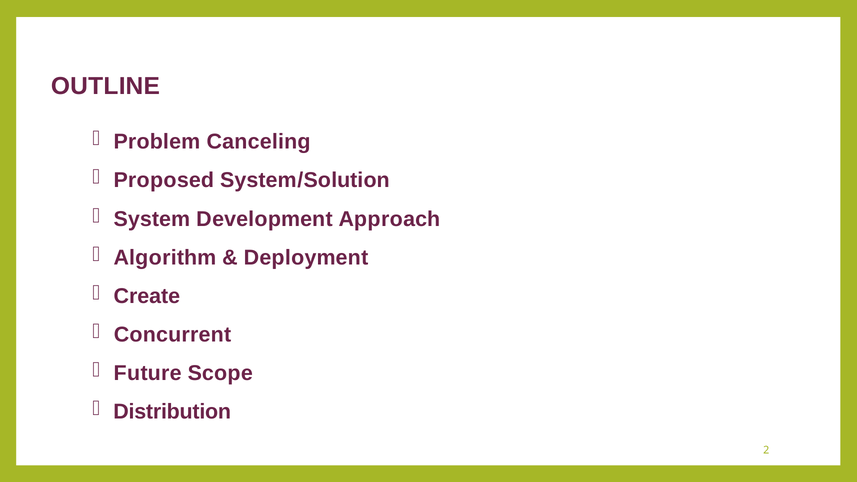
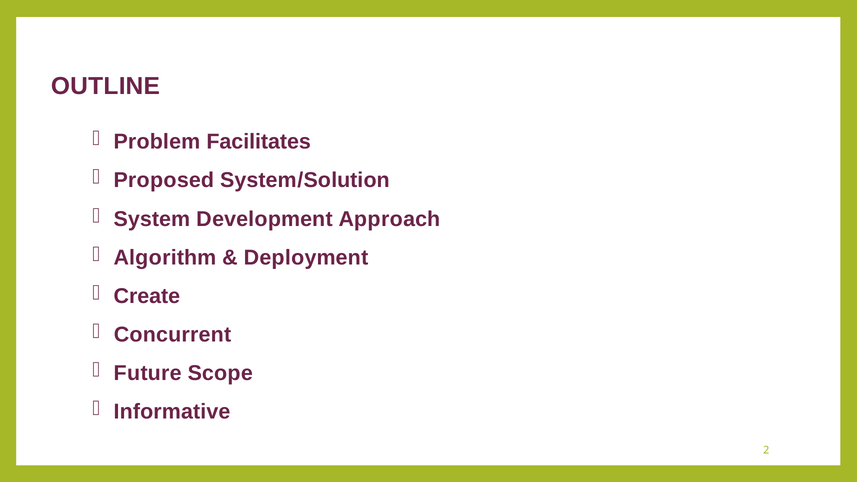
Canceling: Canceling -> Facilitates
Distribution: Distribution -> Informative
